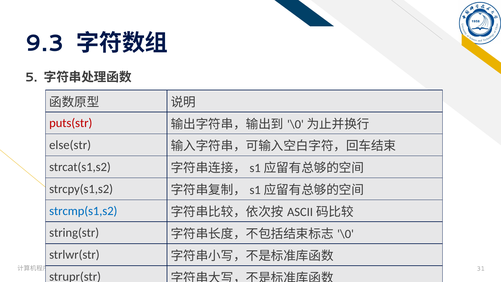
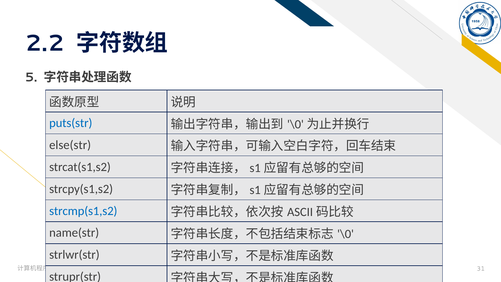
9.3: 9.3 -> 2.2
puts(str colour: red -> blue
string(str: string(str -> name(str
